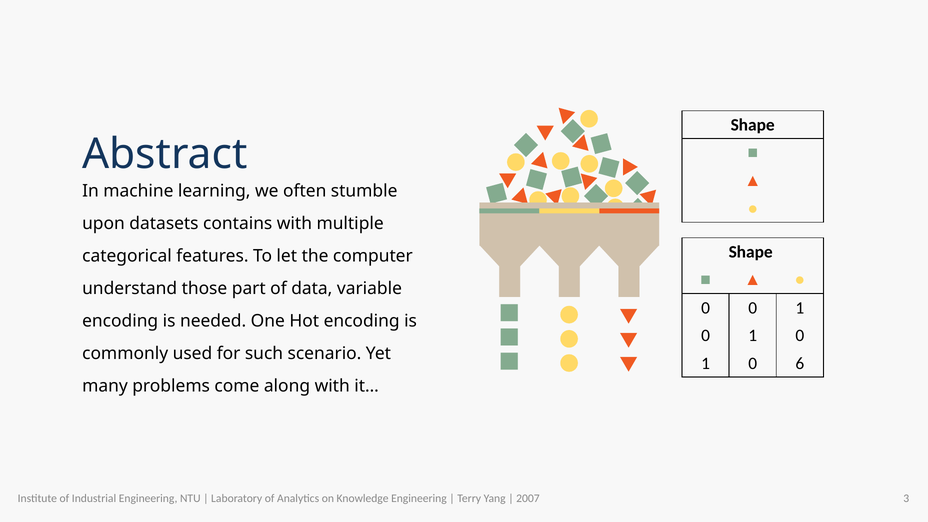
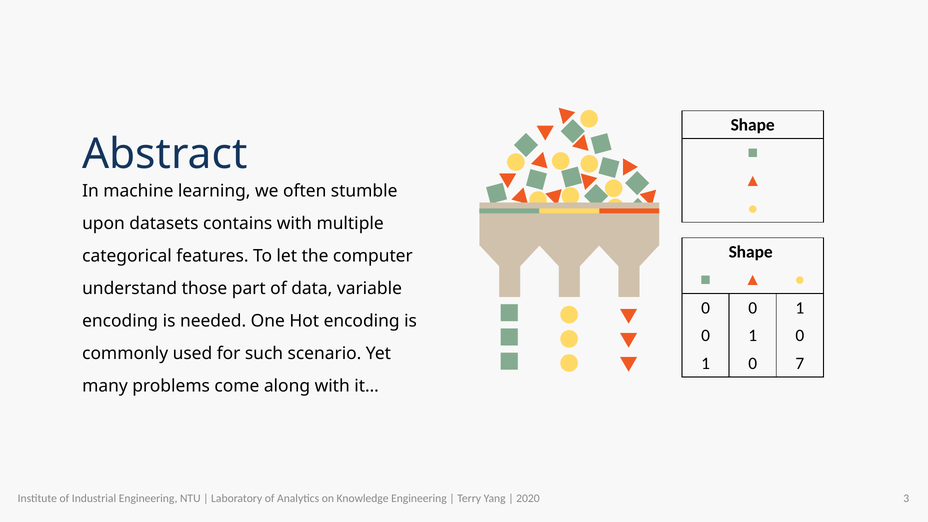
6: 6 -> 7
2007: 2007 -> 2020
